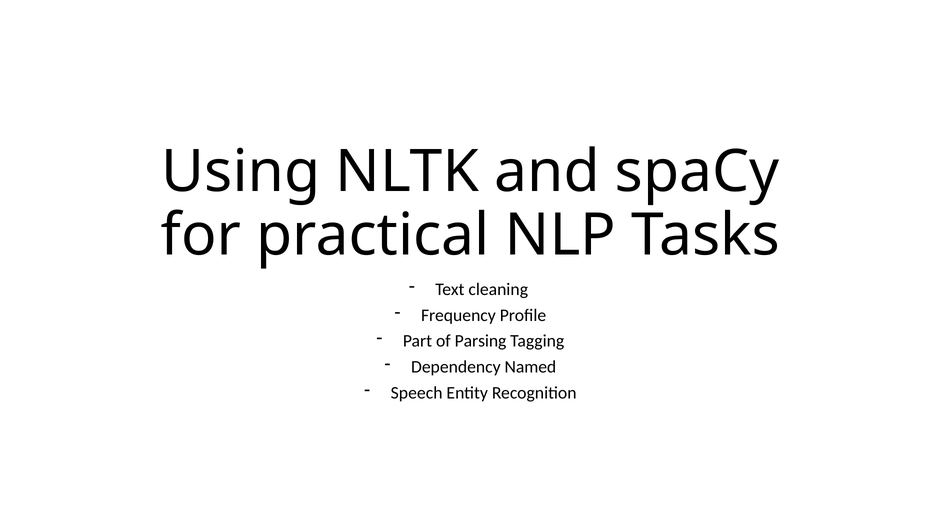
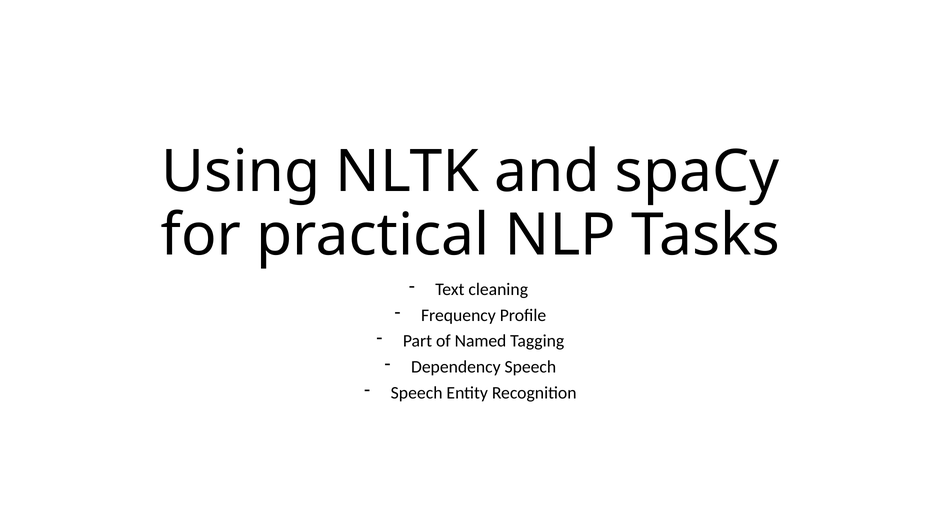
Parsing: Parsing -> Named
Dependency Named: Named -> Speech
